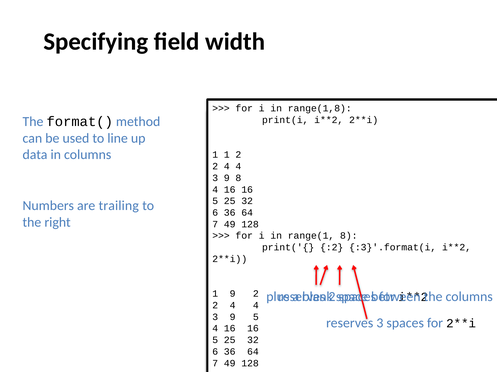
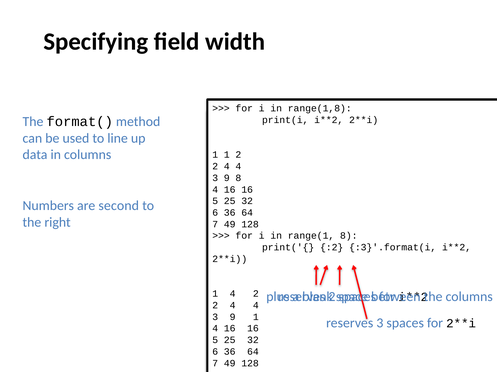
trailing: trailing -> second
9 at (233, 294): 9 -> 4
9 5: 5 -> 1
